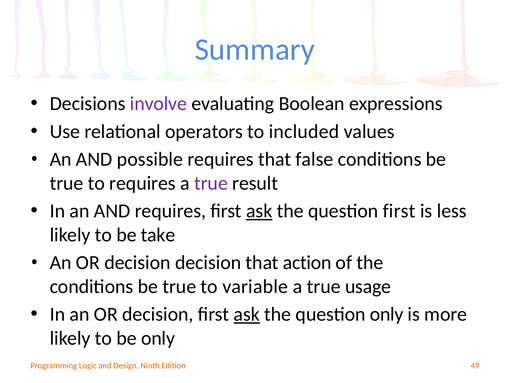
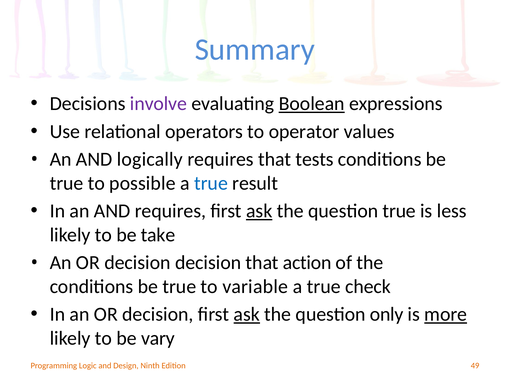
Boolean underline: none -> present
included: included -> operator
possible: possible -> logically
false: false -> tests
to requires: requires -> possible
true at (211, 183) colour: purple -> blue
question first: first -> true
usage: usage -> check
more underline: none -> present
be only: only -> vary
